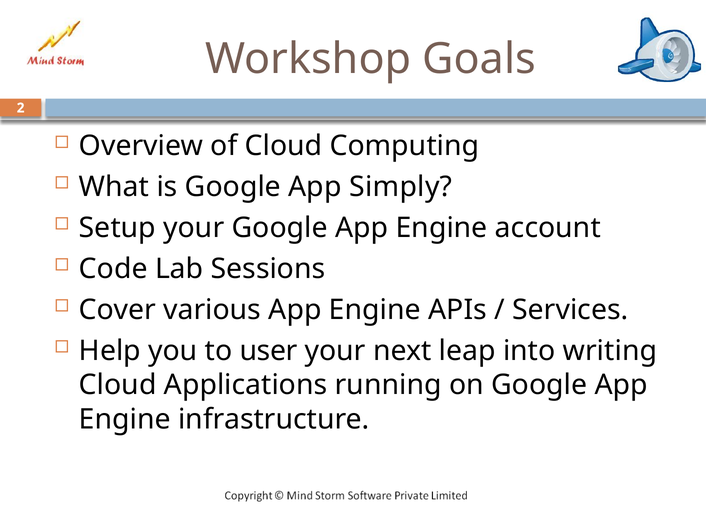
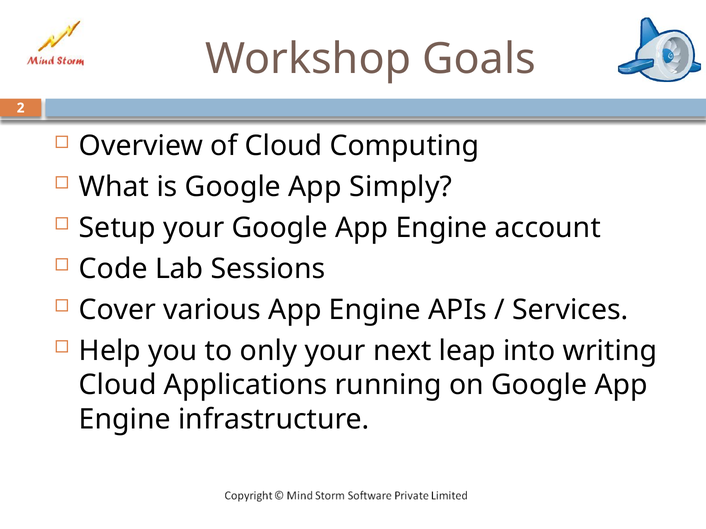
user: user -> only
